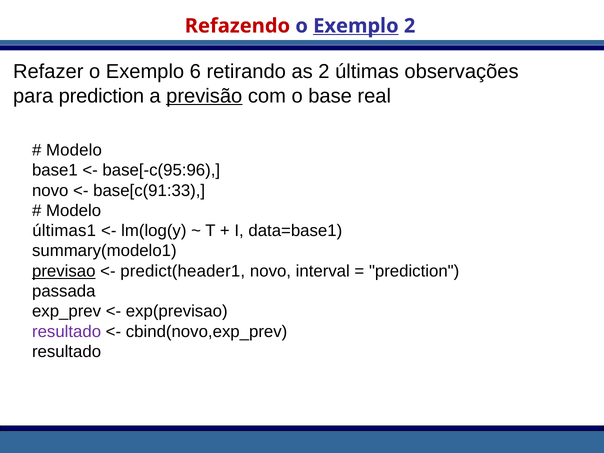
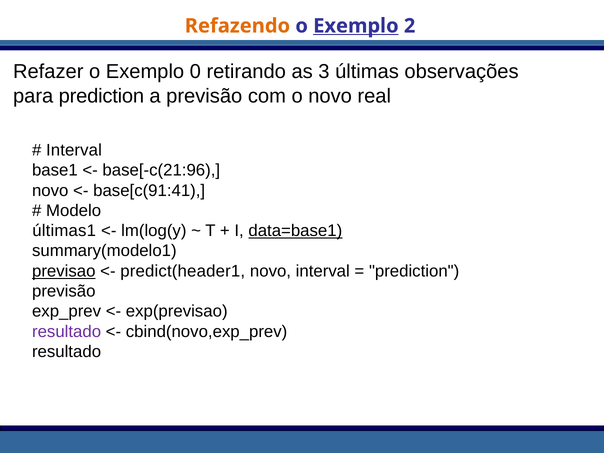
Refazendo colour: red -> orange
6: 6 -> 0
as 2: 2 -> 3
previsão at (204, 96) underline: present -> none
o base: base -> novo
Modelo at (74, 150): Modelo -> Interval
base[-c(95:96: base[-c(95:96 -> base[-c(21:96
base[c(91:33: base[c(91:33 -> base[c(91:41
data=base1 underline: none -> present
passada at (64, 291): passada -> previsão
